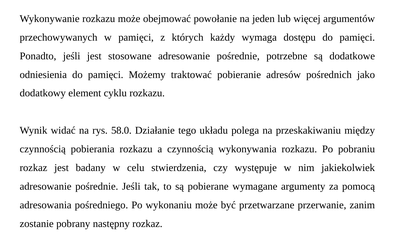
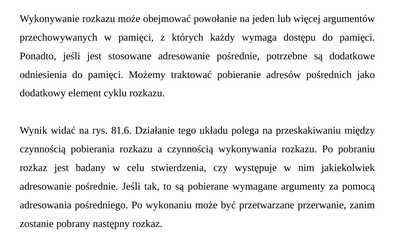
58.0: 58.0 -> 81.6
